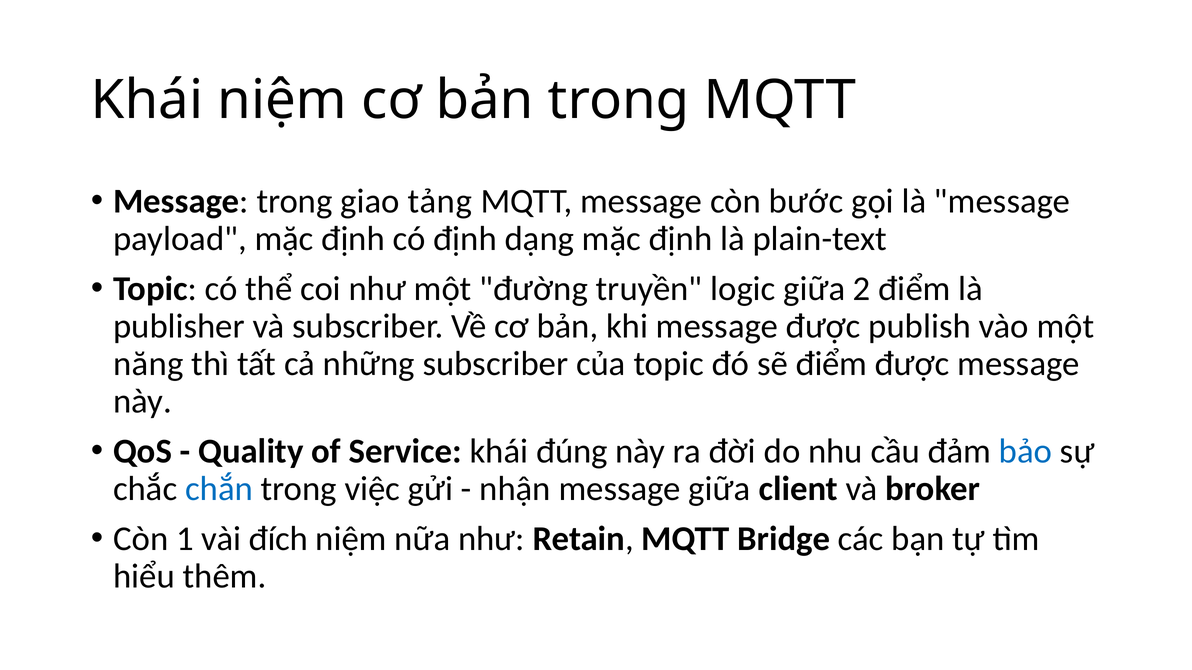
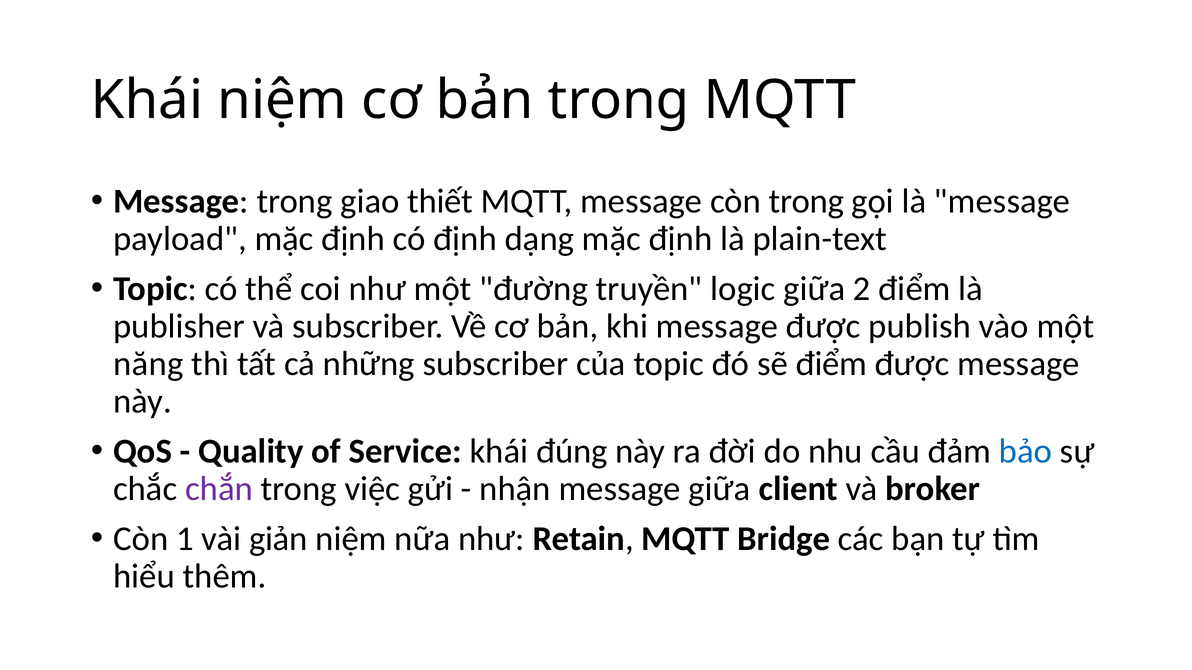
tảng: tảng -> thiết
còn bước: bước -> trong
chắn colour: blue -> purple
đích: đích -> giản
